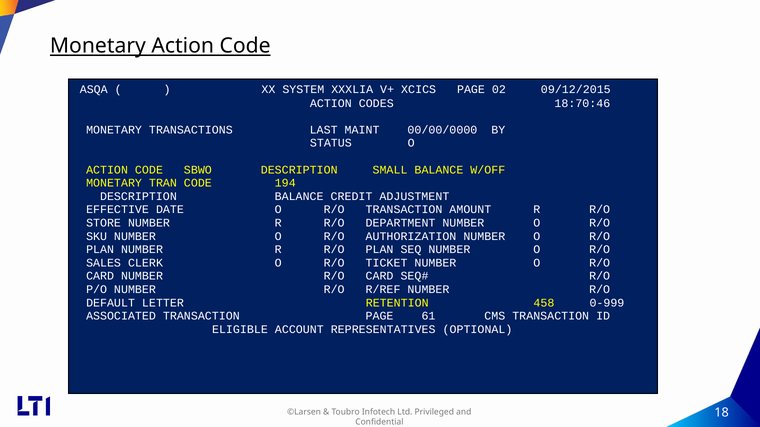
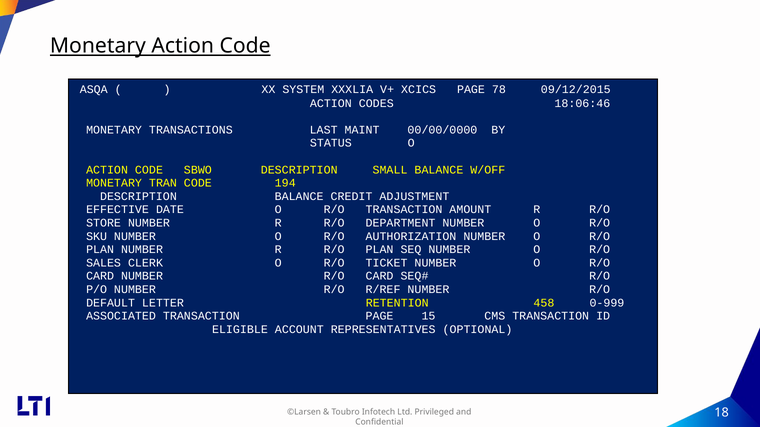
02: 02 -> 78
18:70:46: 18:70:46 -> 18:06:46
61: 61 -> 15
